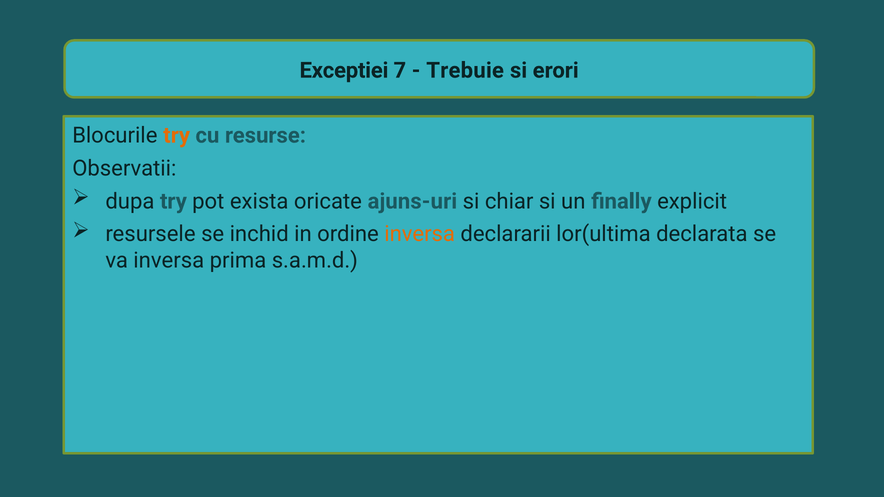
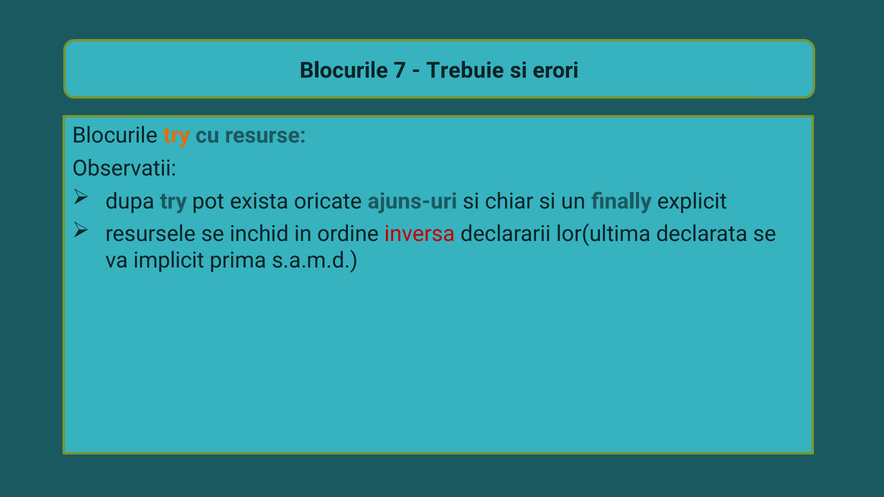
Exceptiei at (344, 70): Exceptiei -> Blocurile
inversa at (420, 234) colour: orange -> red
va inversa: inversa -> implicit
